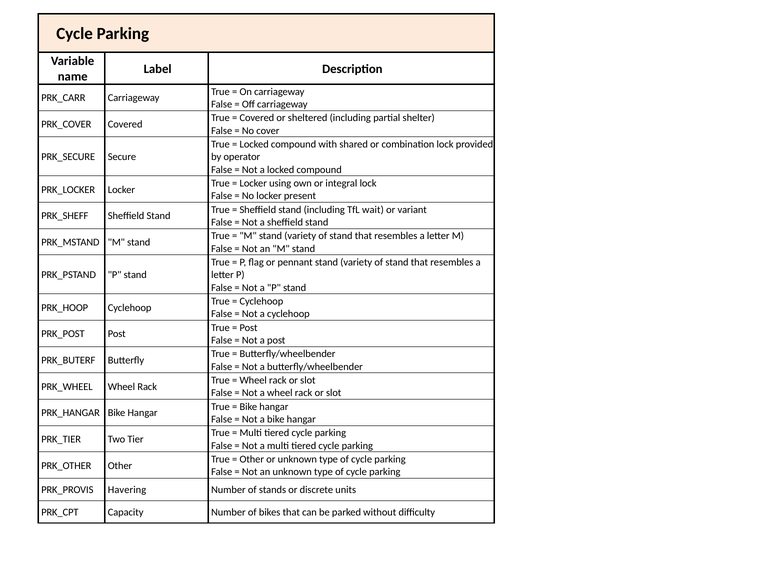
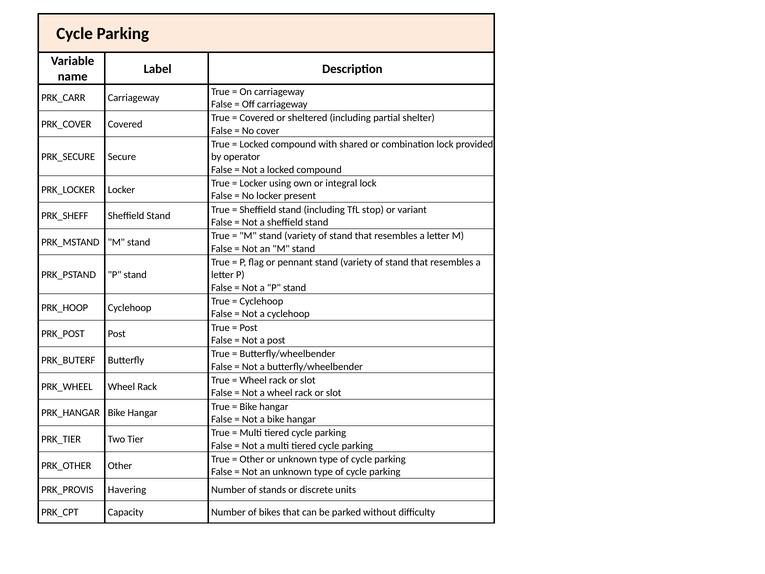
wait: wait -> stop
